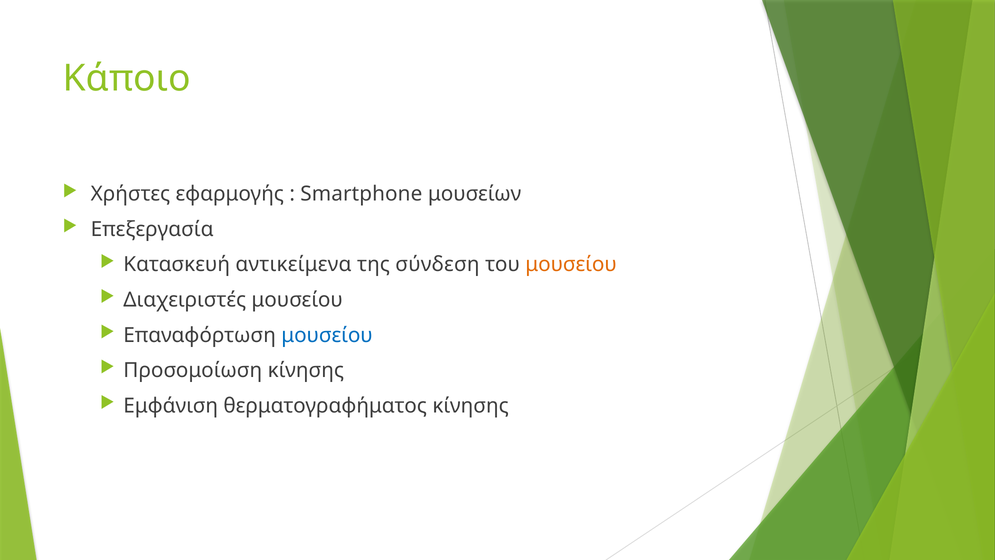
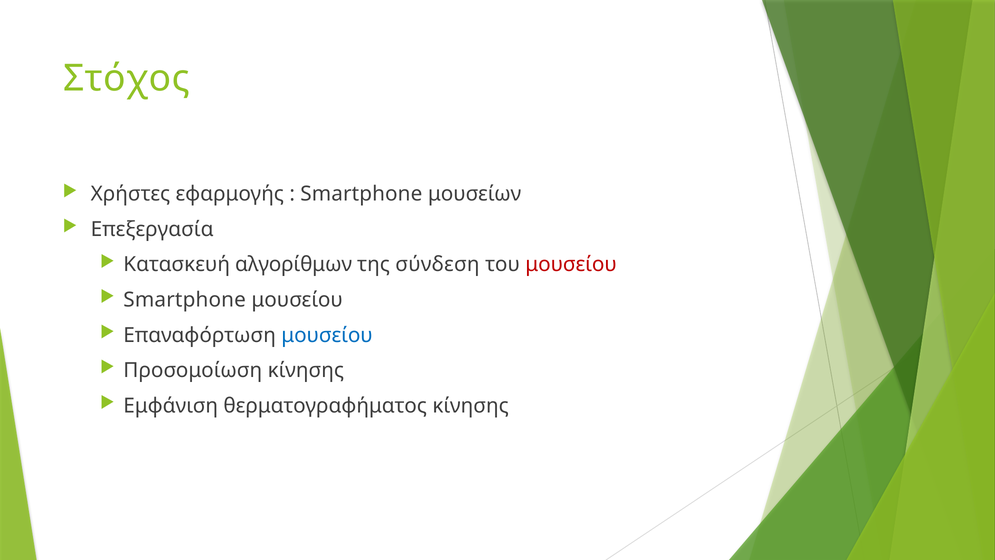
Κάποιο: Κάποιο -> Στόχος
αντικείμενα: αντικείμενα -> αλγορίθμων
μουσείου at (571, 264) colour: orange -> red
Διαχειριστές at (185, 300): Διαχειριστές -> Smartphone
